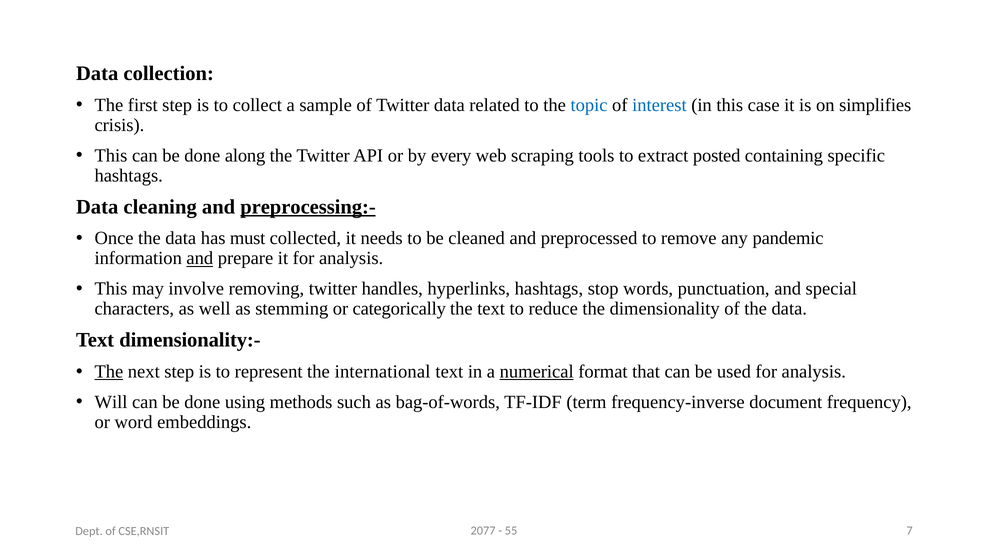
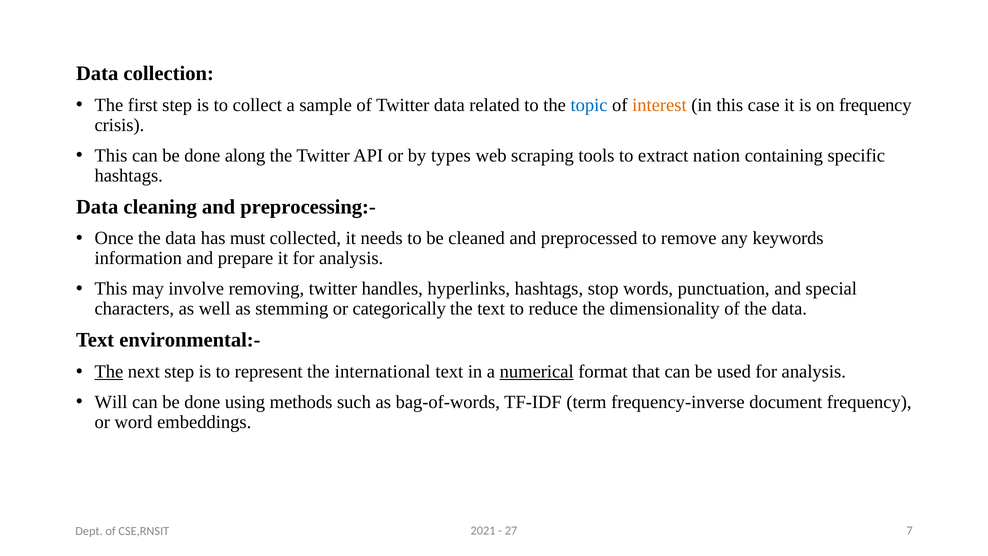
interest colour: blue -> orange
on simplifies: simplifies -> frequency
every: every -> types
posted: posted -> nation
preprocessing:- underline: present -> none
pandemic: pandemic -> keywords
and at (200, 258) underline: present -> none
dimensionality:-: dimensionality:- -> environmental:-
2077: 2077 -> 2021
55: 55 -> 27
